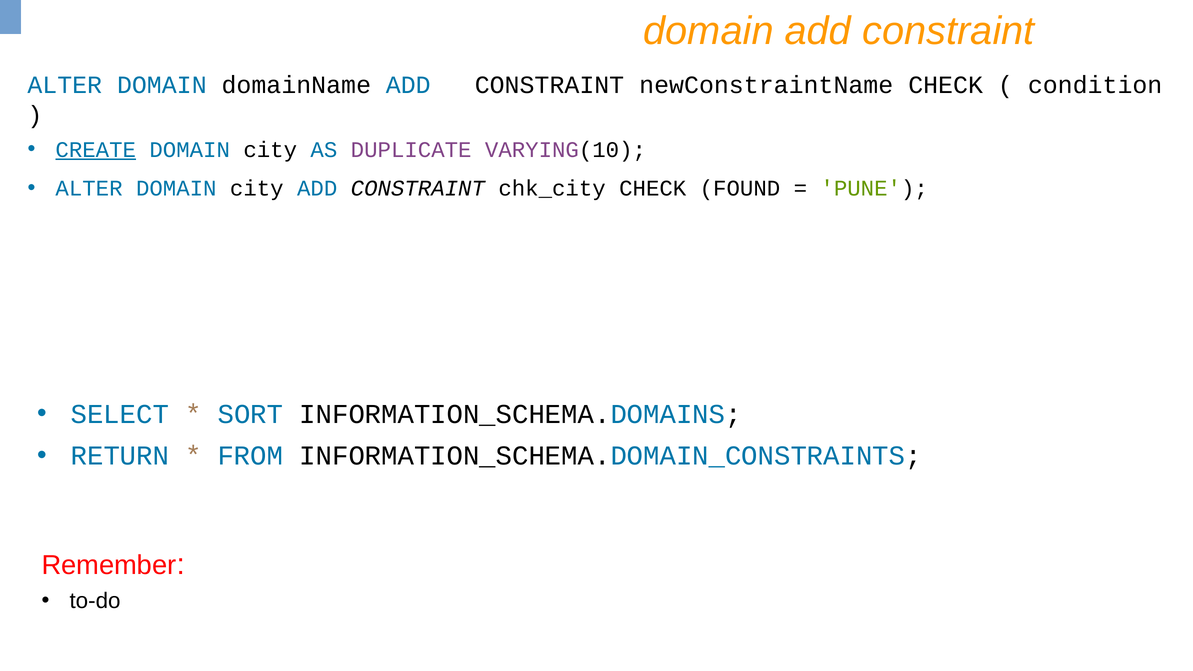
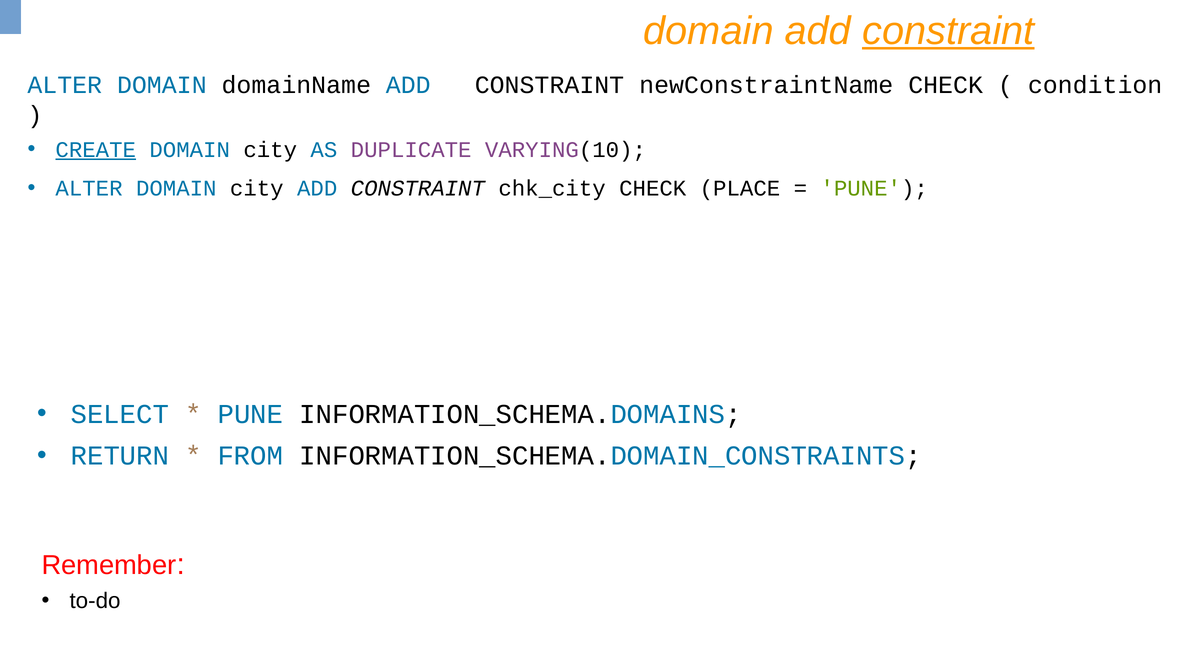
constraint at (948, 31) underline: none -> present
FOUND: FOUND -> PLACE
SORT at (250, 414): SORT -> PUNE
